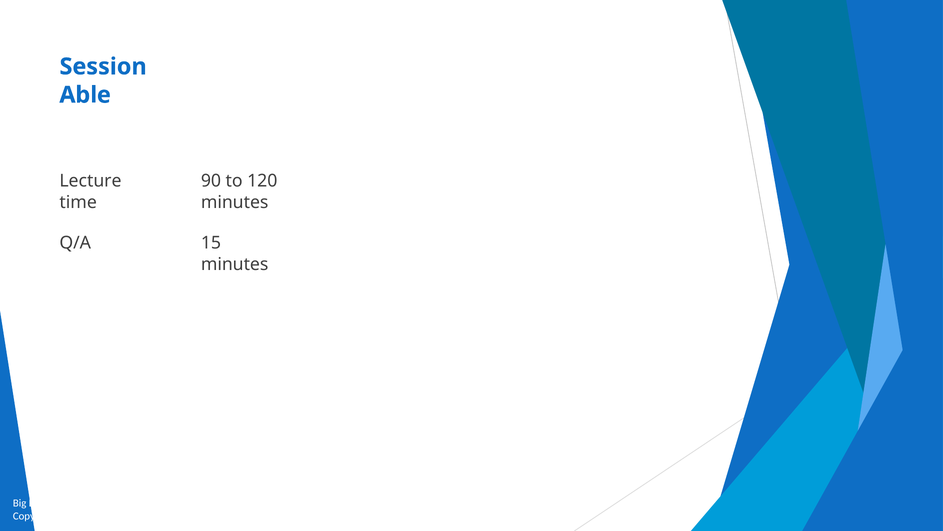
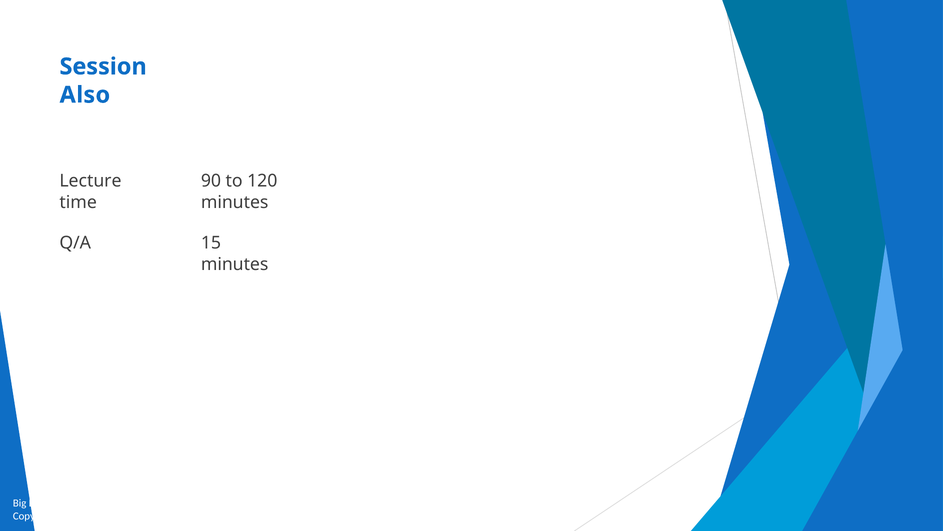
Able: Able -> Also
